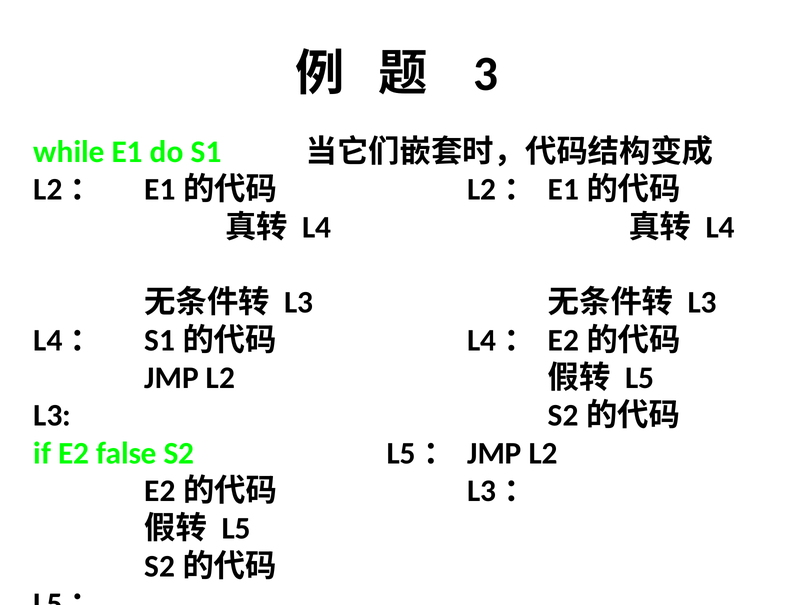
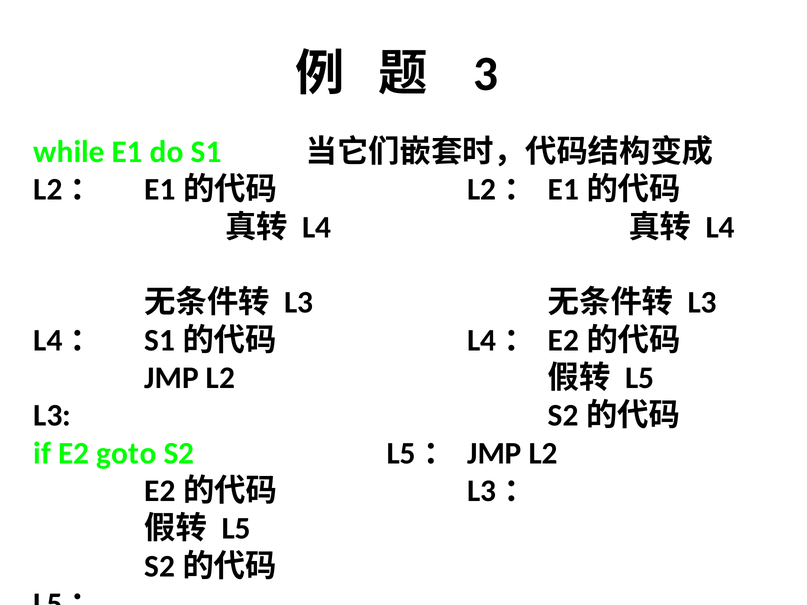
false: false -> goto
